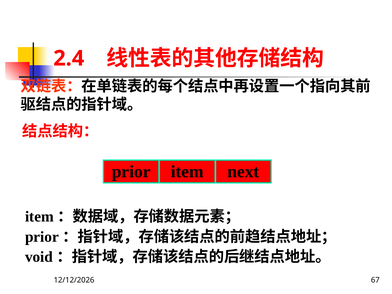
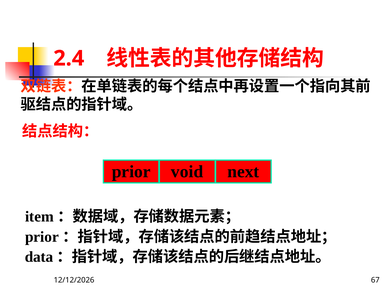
prior item: item -> void
void: void -> data
